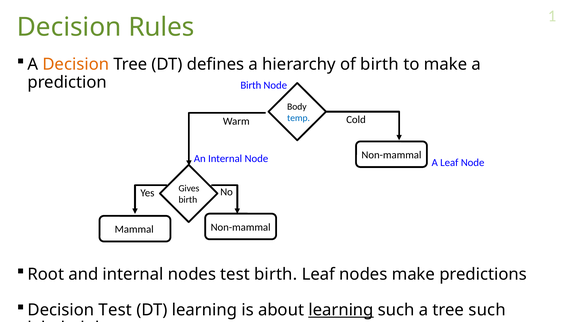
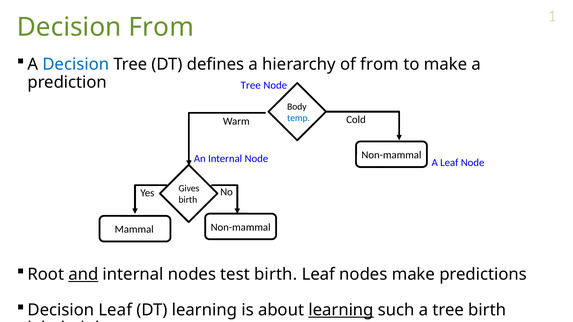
Decision Rules: Rules -> From
Decision at (76, 64) colour: orange -> blue
of birth: birth -> from
Birth at (251, 85): Birth -> Tree
and underline: none -> present
Decision Test: Test -> Leaf
tree such: such -> birth
